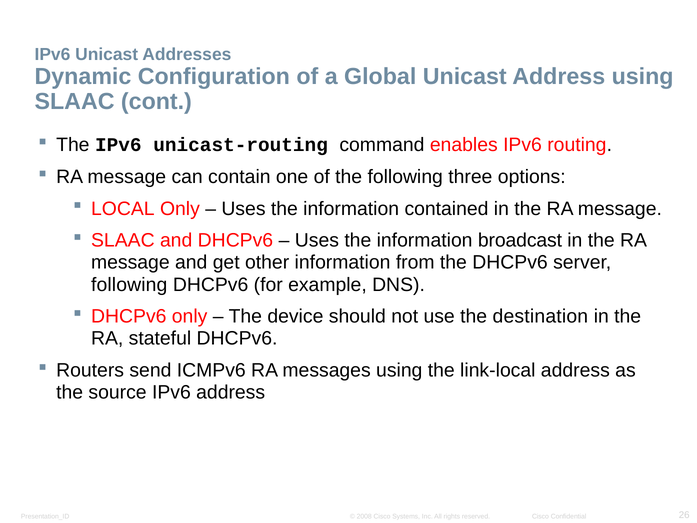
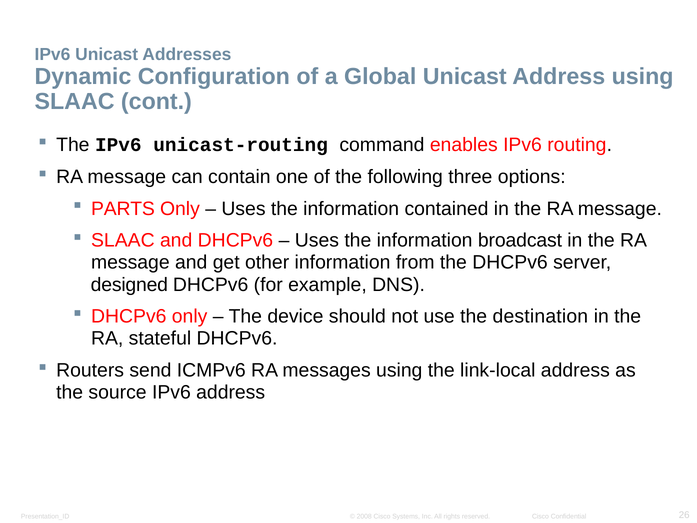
LOCAL: LOCAL -> PARTS
following at (129, 285): following -> designed
